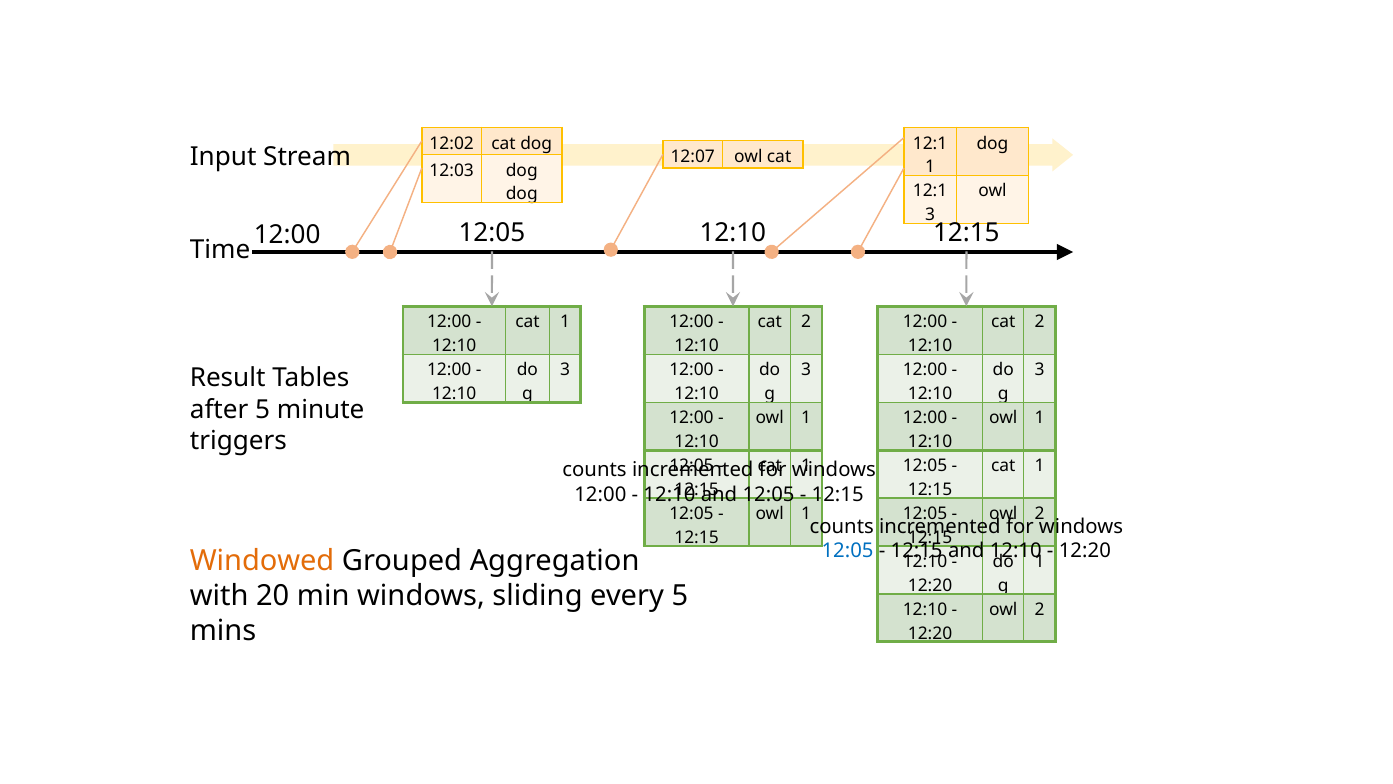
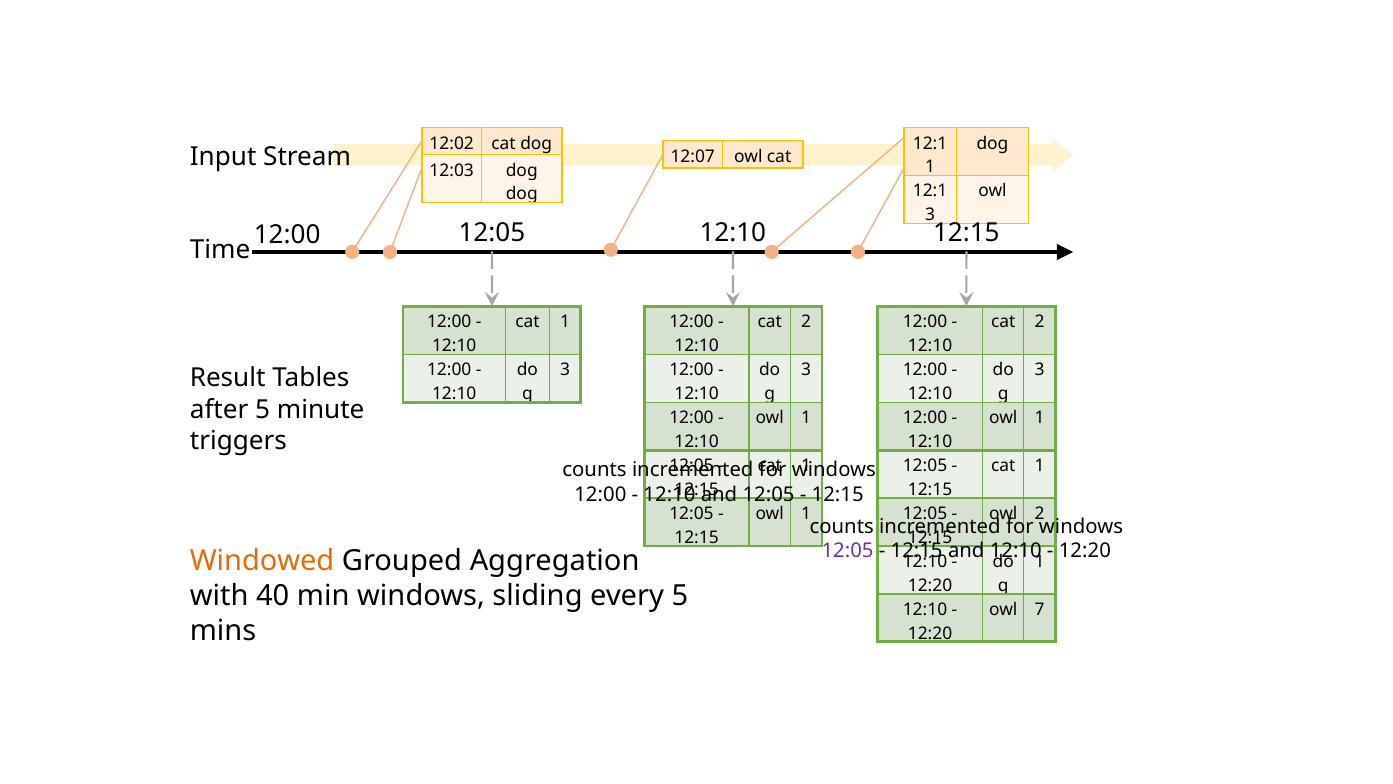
12:05 at (848, 551) colour: blue -> purple
20: 20 -> 40
2 at (1040, 610): 2 -> 7
